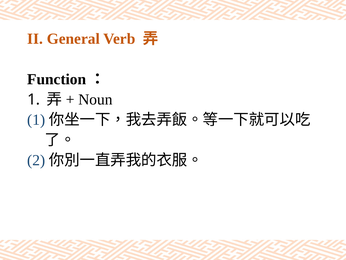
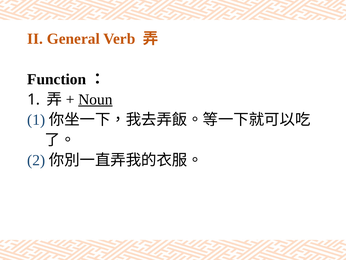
Noun underline: none -> present
